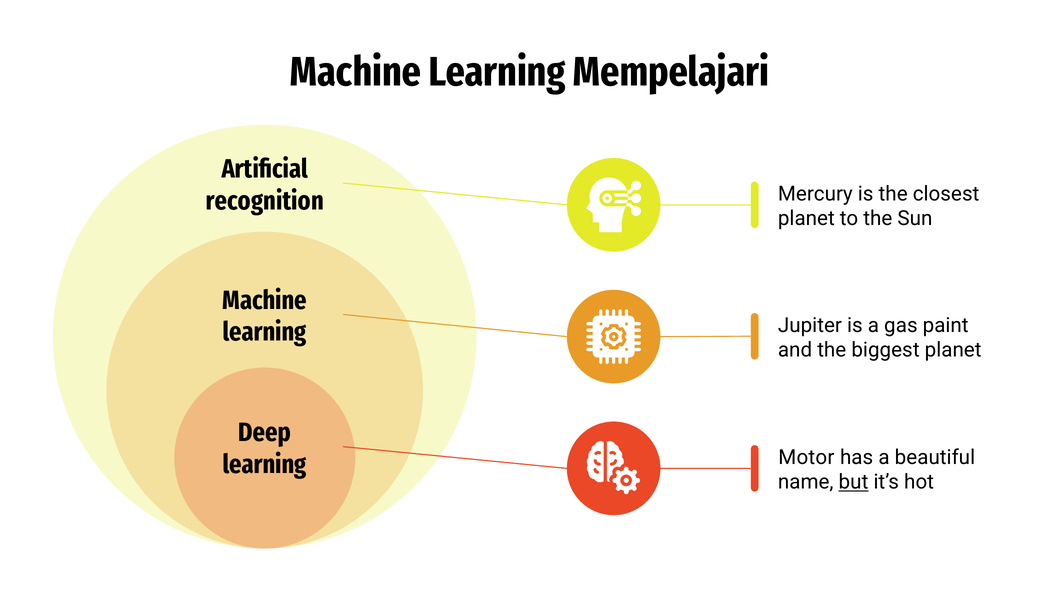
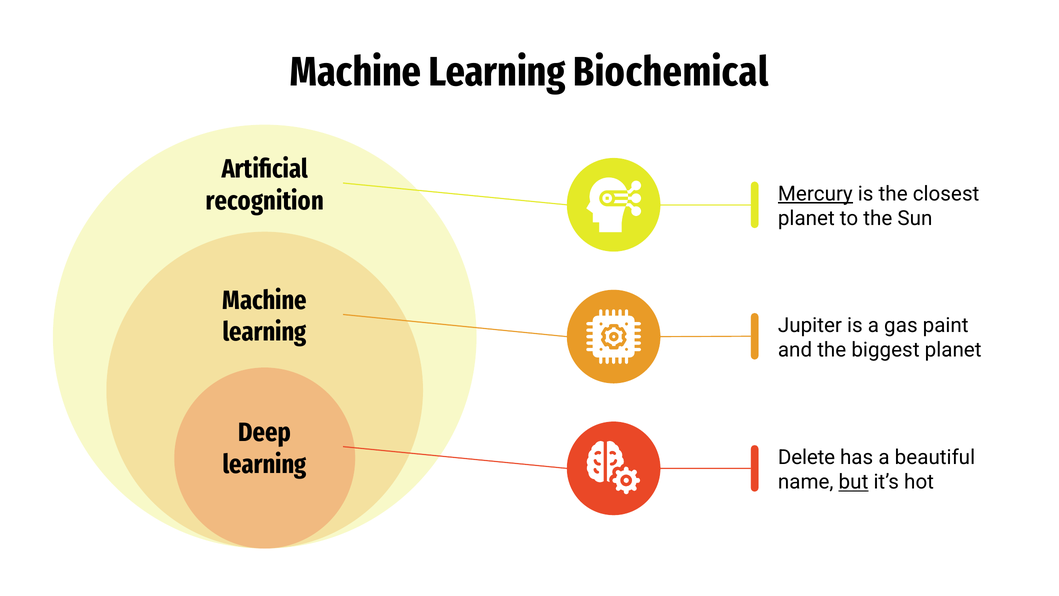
Mempelajari: Mempelajari -> Biochemical
Mercury underline: none -> present
Motor: Motor -> Delete
